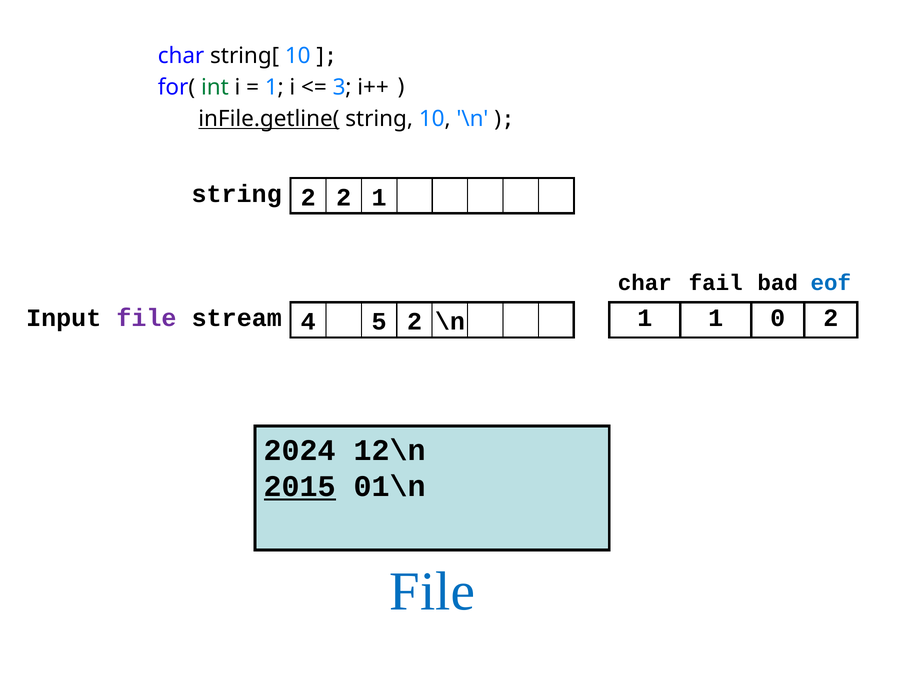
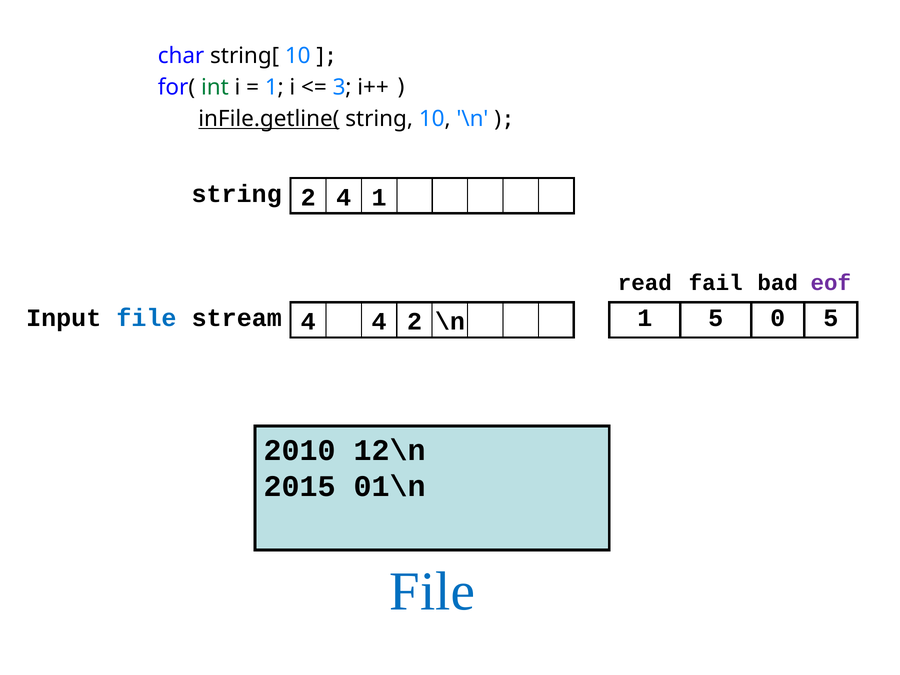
2 2: 2 -> 4
char at (645, 283): char -> read
eof colour: blue -> purple
file at (146, 318) colour: purple -> blue
1 1: 1 -> 5
0 2: 2 -> 5
4 5: 5 -> 4
2024: 2024 -> 2010
2015 underline: present -> none
